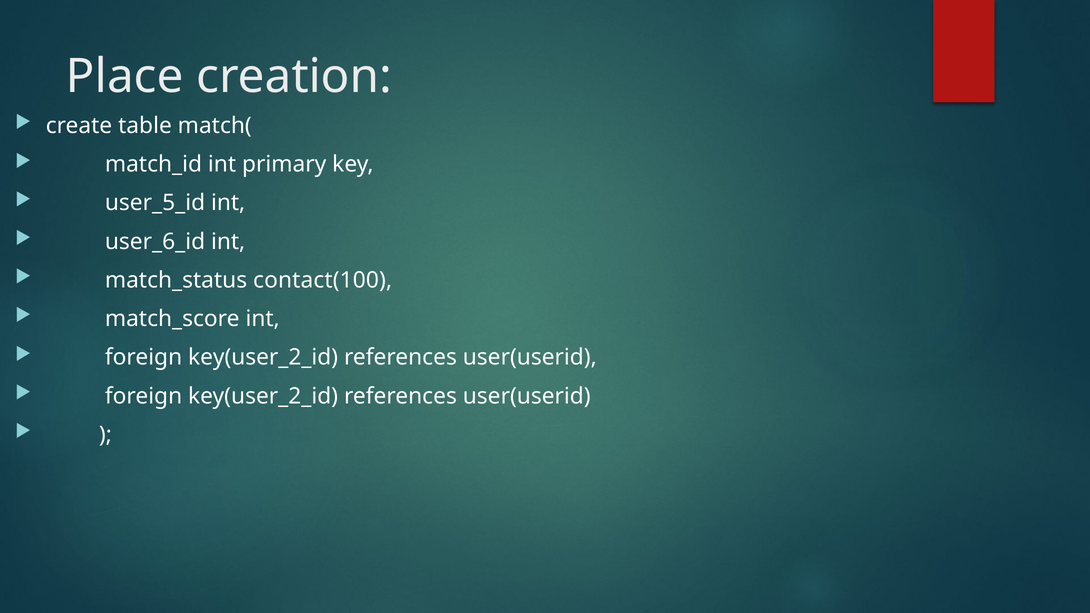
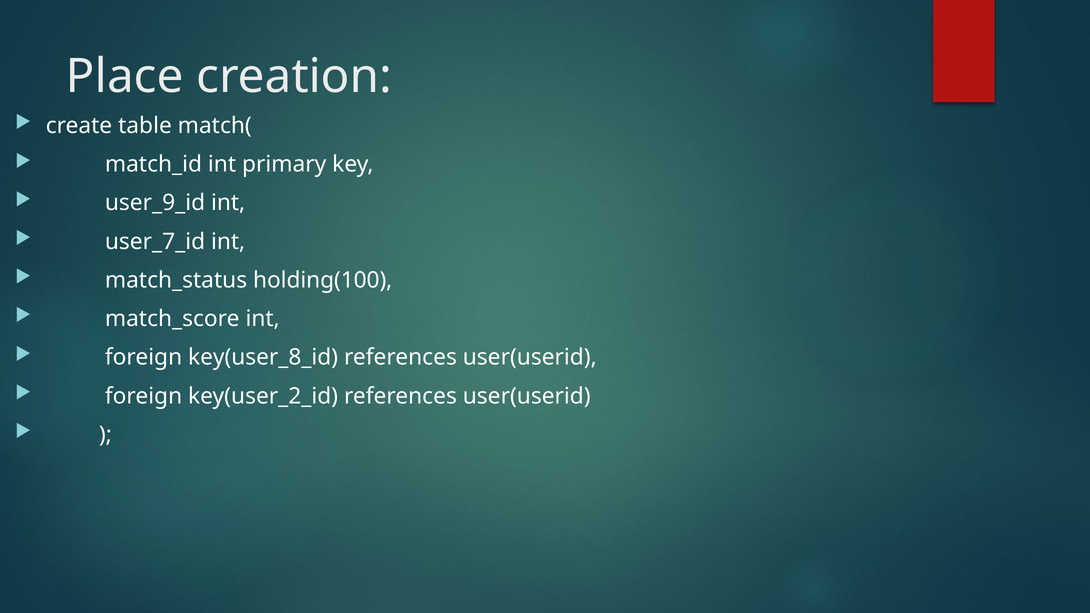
user_5_id: user_5_id -> user_9_id
user_6_id: user_6_id -> user_7_id
contact(100: contact(100 -> holding(100
key(user_2_id at (263, 357): key(user_2_id -> key(user_8_id
